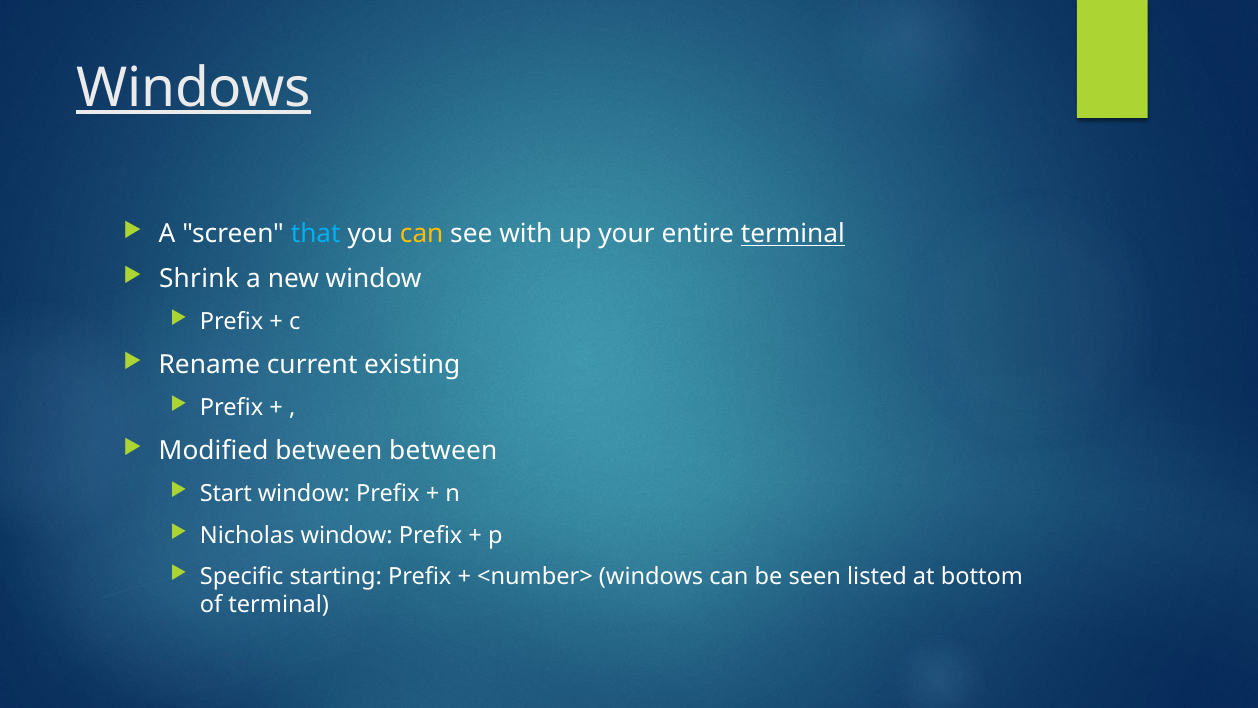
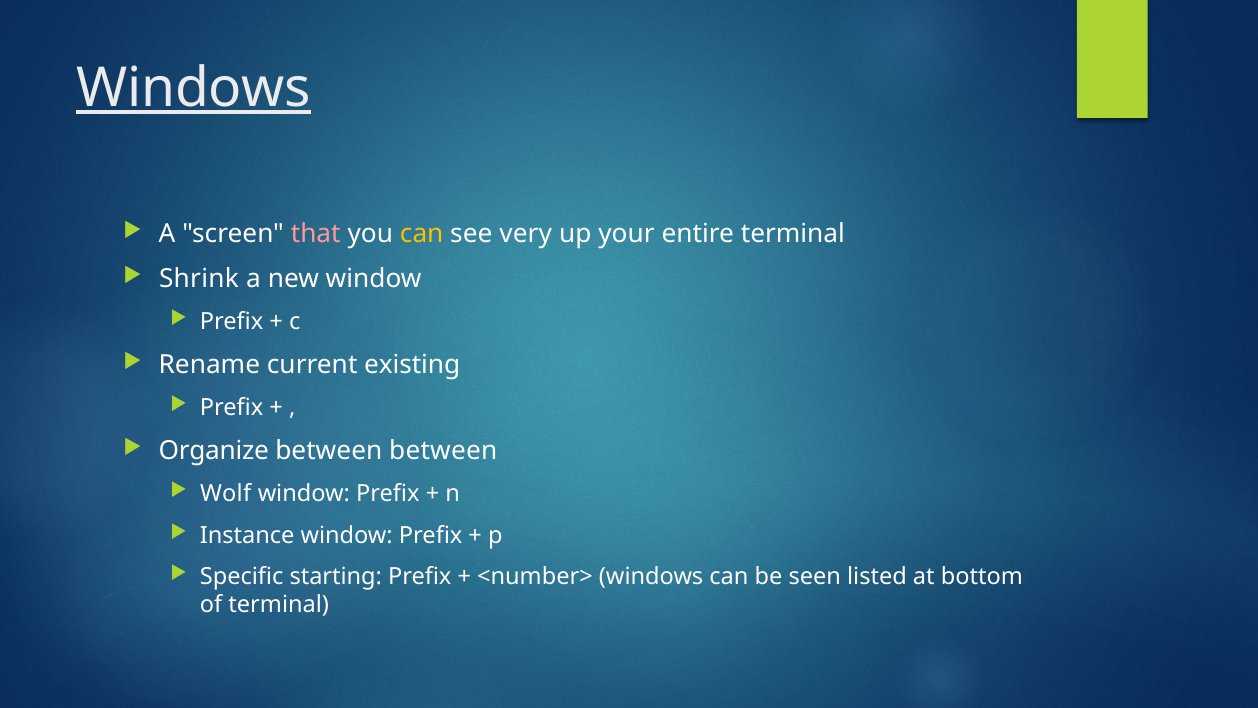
that colour: light blue -> pink
with: with -> very
terminal at (793, 234) underline: present -> none
Modified: Modified -> Organize
Start: Start -> Wolf
Nicholas: Nicholas -> Instance
